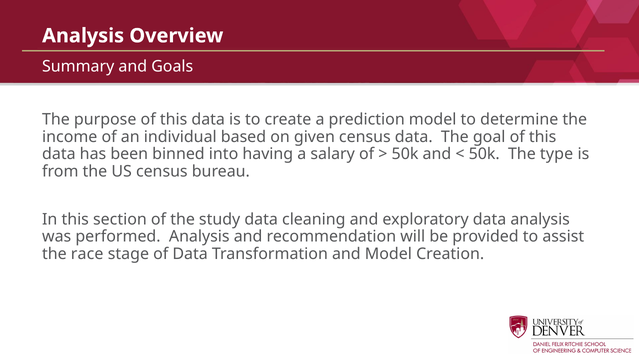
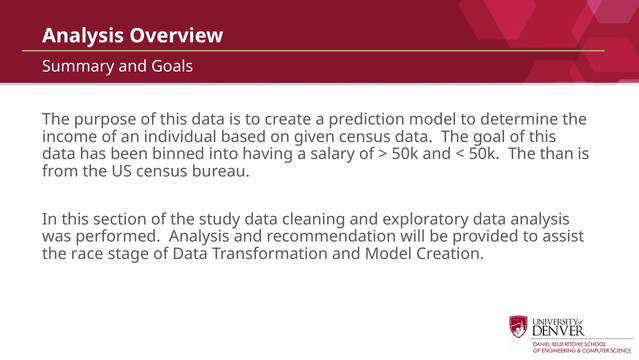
type: type -> than
